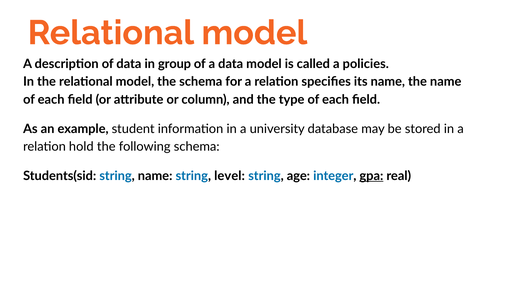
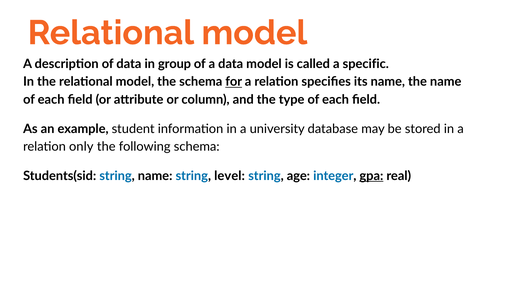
policies: policies -> specific
for underline: none -> present
hold: hold -> only
